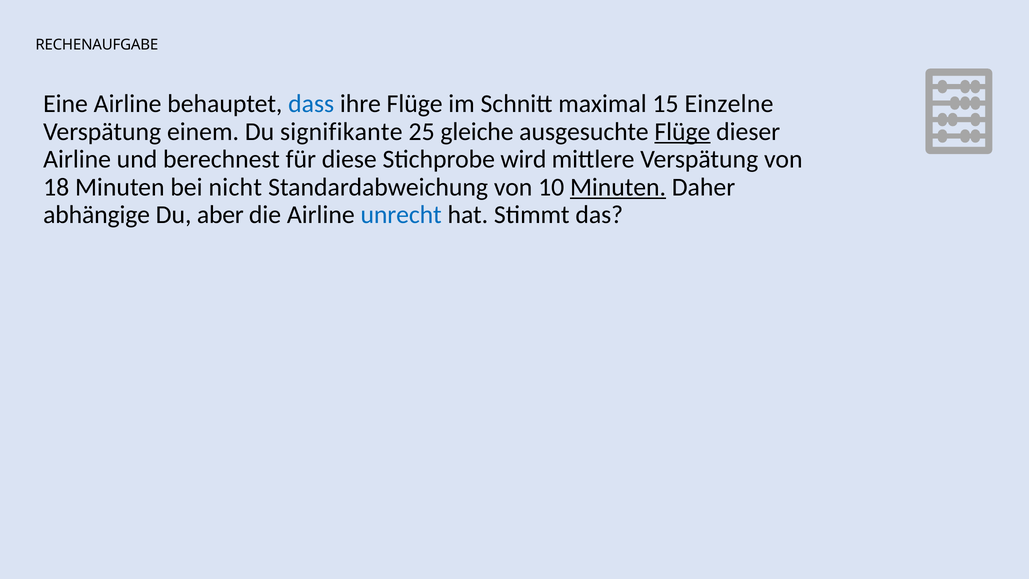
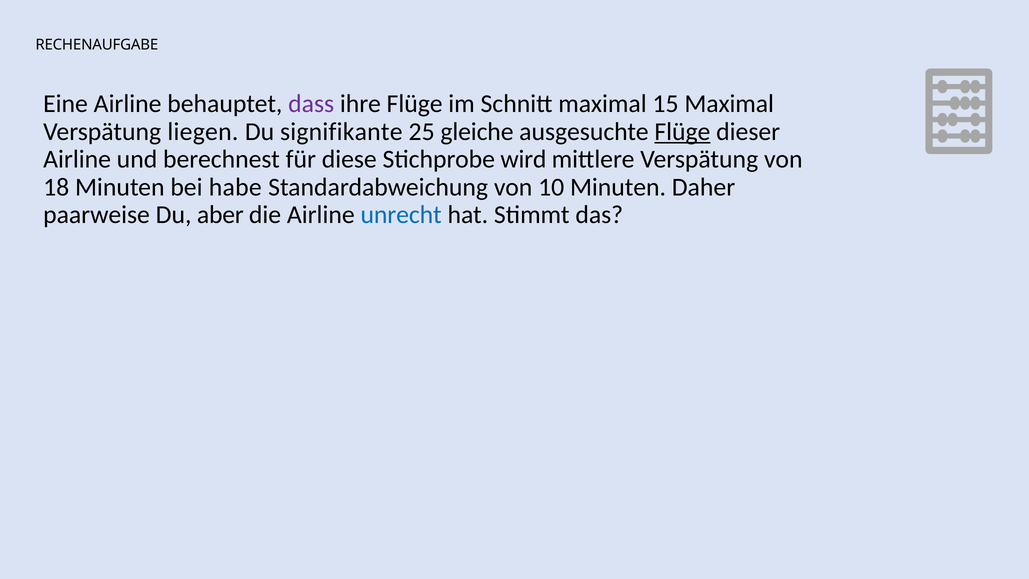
dass colour: blue -> purple
15 Einzelne: Einzelne -> Maximal
einem: einem -> liegen
nicht: nicht -> habe
Minuten at (618, 187) underline: present -> none
abhängige: abhängige -> paarweise
